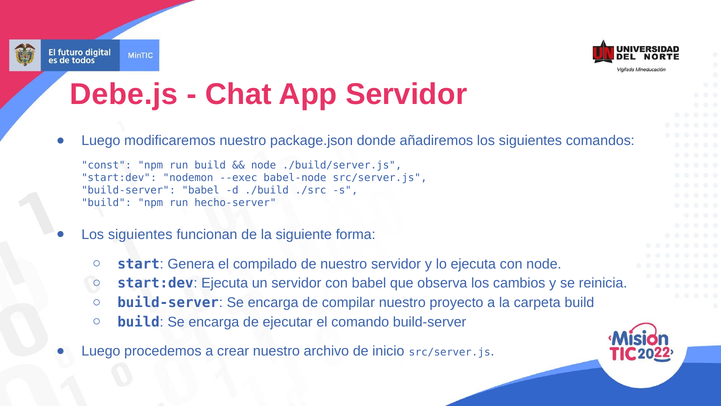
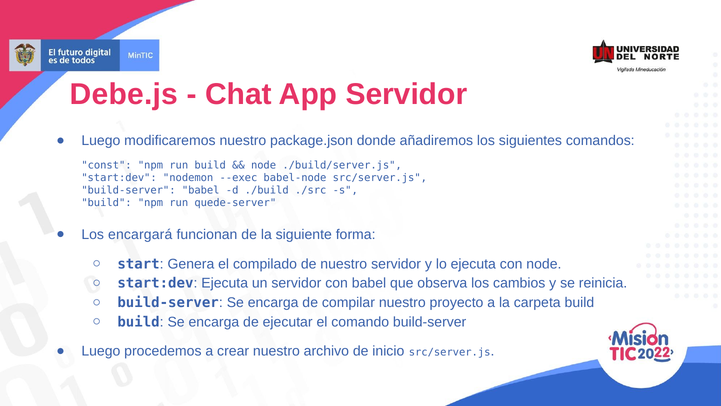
hecho-server: hecho-server -> quede-server
siguientes at (140, 234): siguientes -> encargará
